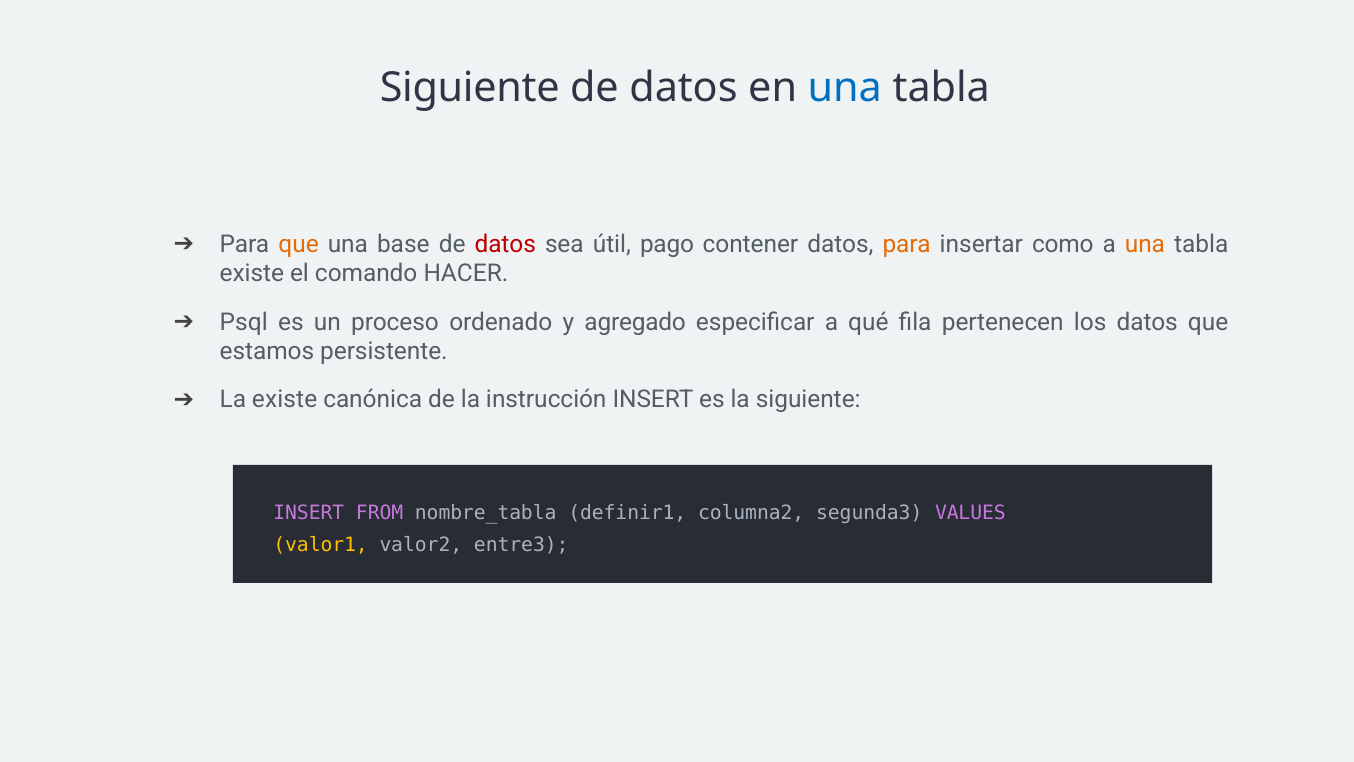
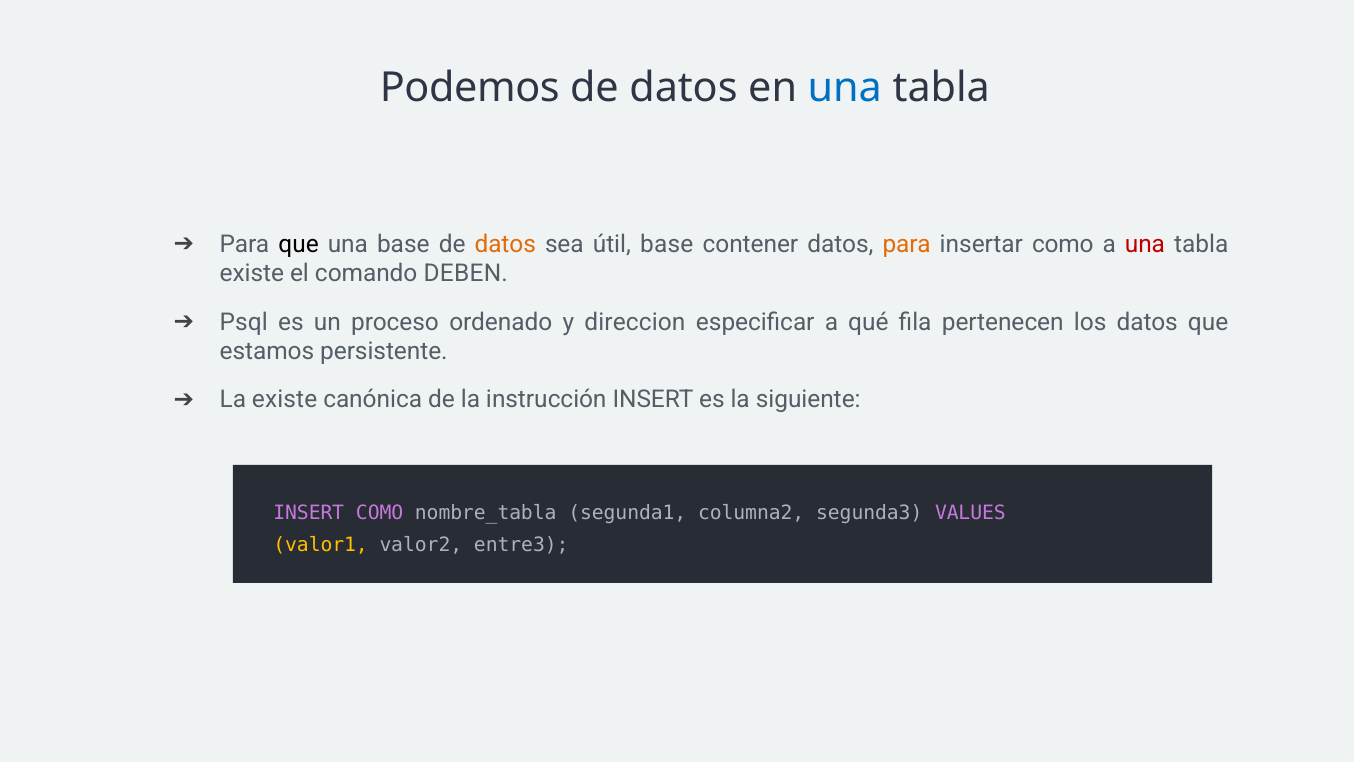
Siguiente at (470, 88): Siguiente -> Podemos
que at (299, 244) colour: orange -> black
datos at (505, 244) colour: red -> orange
útil pago: pago -> base
una at (1145, 244) colour: orange -> red
HACER: HACER -> DEBEN
agregado: agregado -> direccion
INSERT FROM: FROM -> COMO
definir1: definir1 -> segunda1
